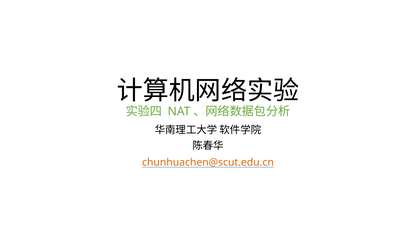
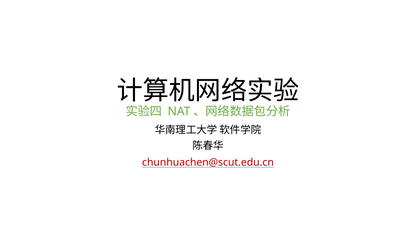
chunhuachen@scut.edu.cn colour: orange -> red
